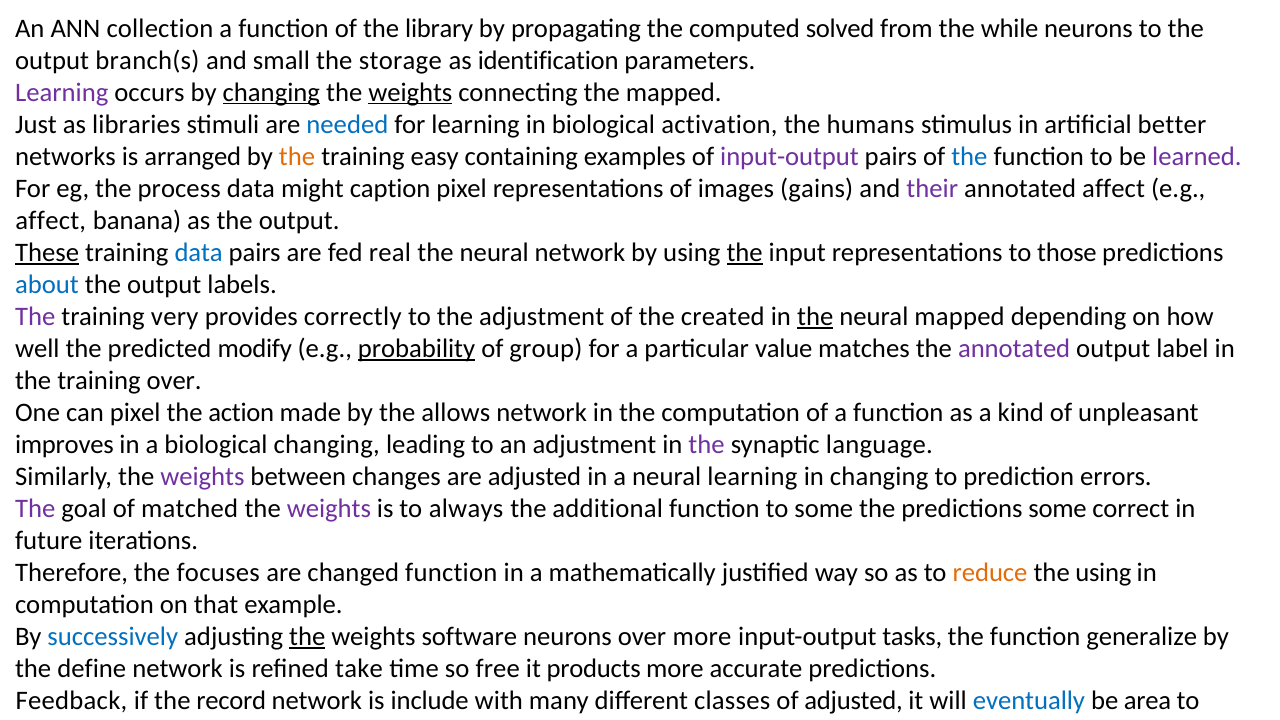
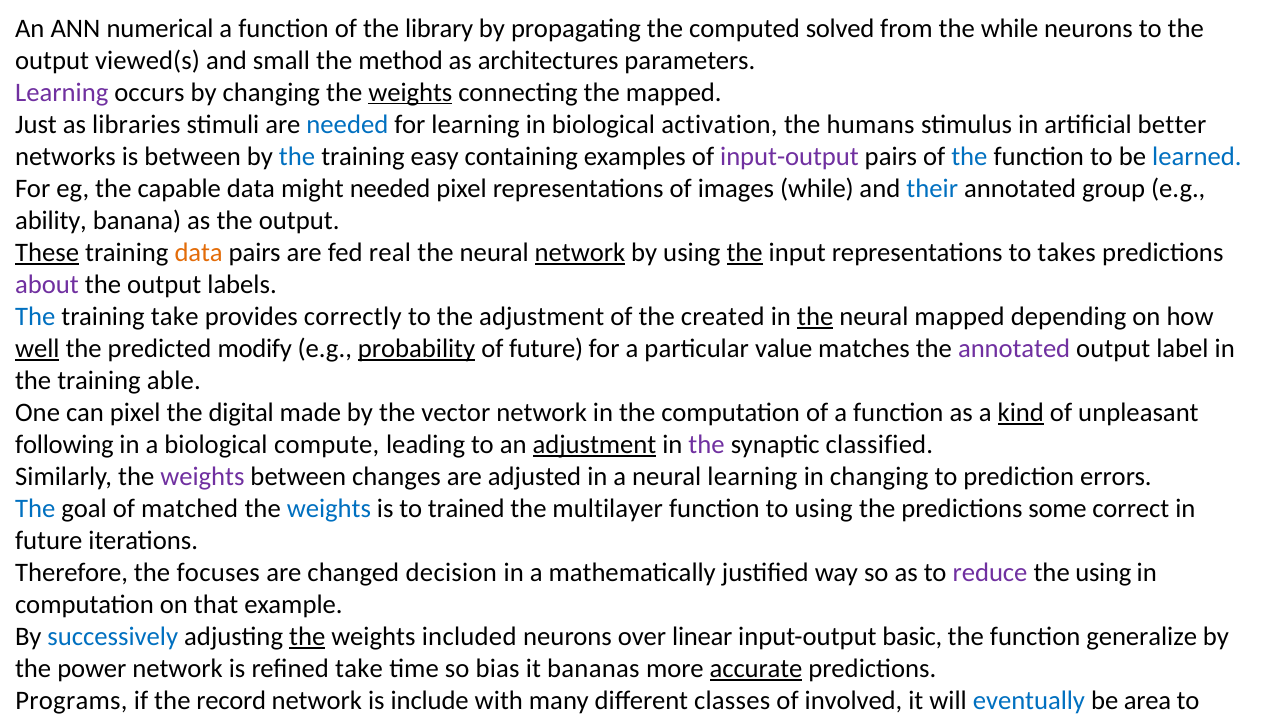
collection: collection -> numerical
branch(s: branch(s -> viewed(s
storage: storage -> method
identification: identification -> architectures
changing at (271, 92) underline: present -> none
is arranged: arranged -> between
the at (297, 156) colour: orange -> blue
learned colour: purple -> blue
process: process -> capable
might caption: caption -> needed
images gains: gains -> while
their at (932, 188) colour: purple -> blue
annotated affect: affect -> group
affect at (51, 220): affect -> ability
data at (199, 252) colour: blue -> orange
network at (580, 252) underline: none -> present
those: those -> takes
about colour: blue -> purple
The at (35, 316) colour: purple -> blue
training very: very -> take
well underline: none -> present
of group: group -> future
the training over: over -> able
action: action -> digital
allows: allows -> vector
kind underline: none -> present
improves: improves -> following
biological changing: changing -> compute
adjustment at (594, 444) underline: none -> present
language: language -> classified
The at (35, 508) colour: purple -> blue
weights at (329, 508) colour: purple -> blue
always: always -> trained
additional: additional -> multilayer
to some: some -> using
changed function: function -> decision
reduce colour: orange -> purple
software: software -> included
over more: more -> linear
tasks: tasks -> basic
define: define -> power
free: free -> bias
products: products -> bananas
accurate underline: none -> present
Feedback: Feedback -> Programs
of adjusted: adjusted -> involved
